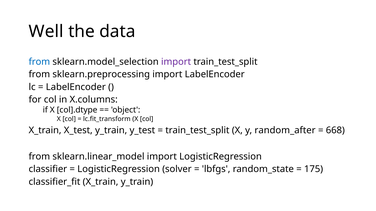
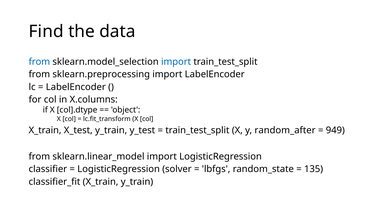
Well: Well -> Find
import at (176, 62) colour: purple -> blue
668: 668 -> 949
175: 175 -> 135
